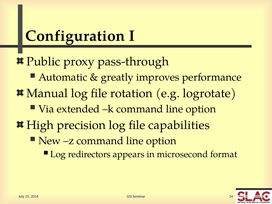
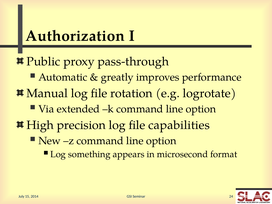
Configuration: Configuration -> Authorization
redirectors: redirectors -> something
